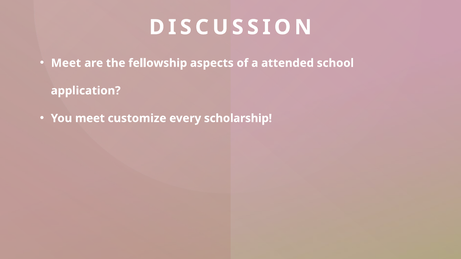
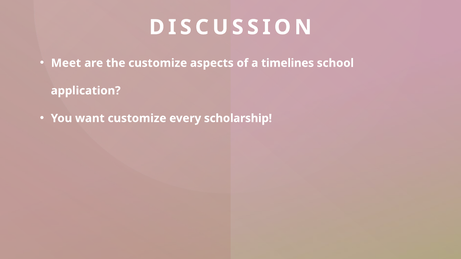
the fellowship: fellowship -> customize
attended: attended -> timelines
You meet: meet -> want
